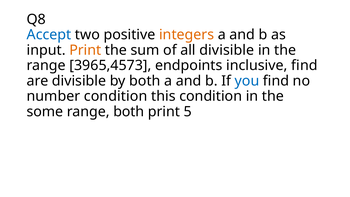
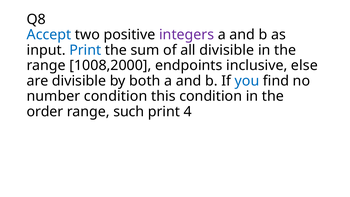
integers colour: orange -> purple
Print at (85, 50) colour: orange -> blue
3965,4573: 3965,4573 -> 1008,2000
inclusive find: find -> else
some: some -> order
range both: both -> such
5: 5 -> 4
